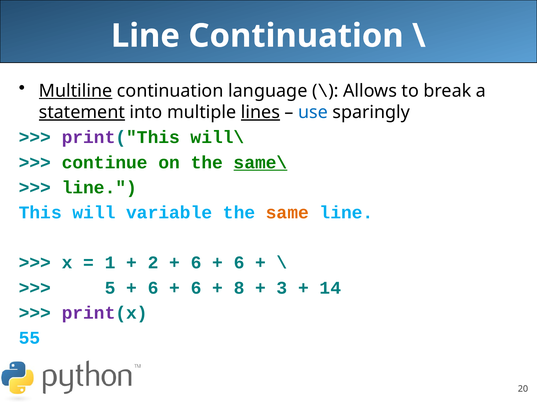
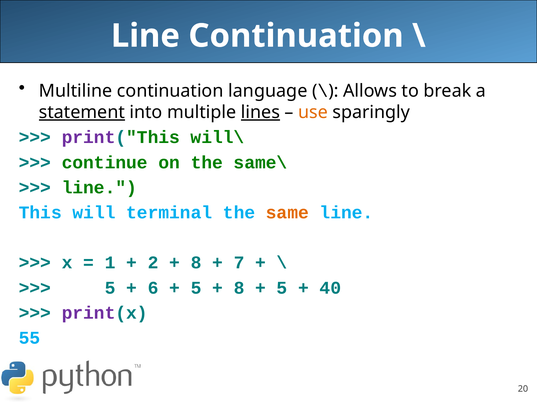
Multiline underline: present -> none
use colour: blue -> orange
same\ underline: present -> none
variable: variable -> terminal
6 at (196, 263): 6 -> 8
6 at (239, 263): 6 -> 7
6 at (196, 288): 6 -> 5
3 at (282, 288): 3 -> 5
14: 14 -> 40
